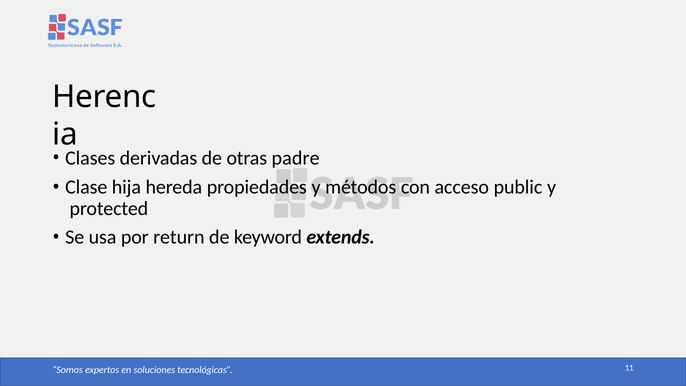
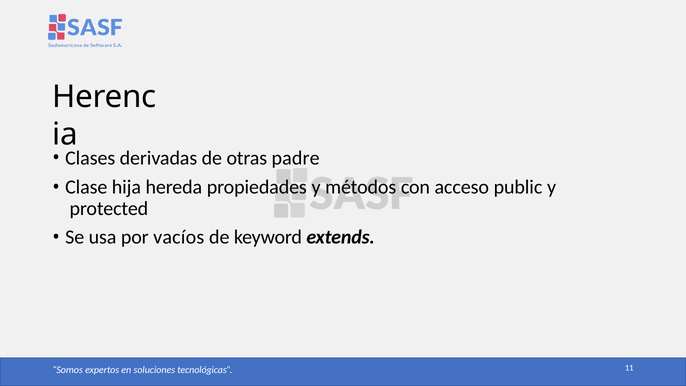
return: return -> vacíos
